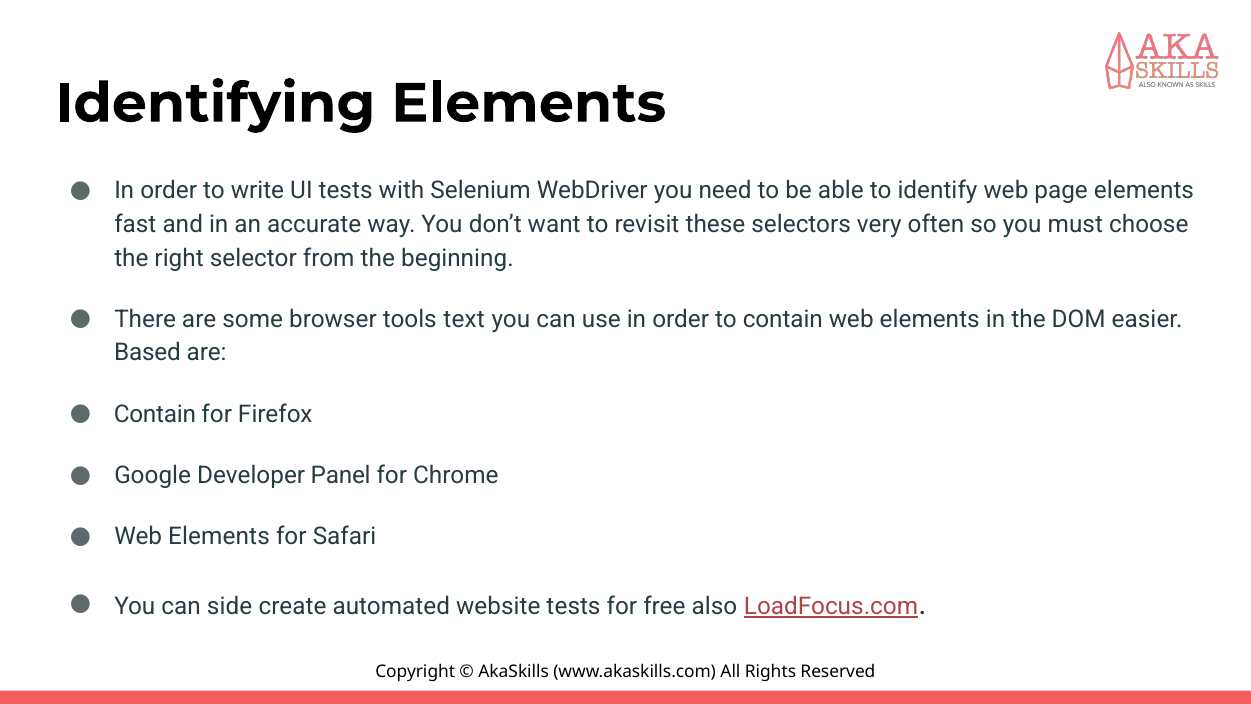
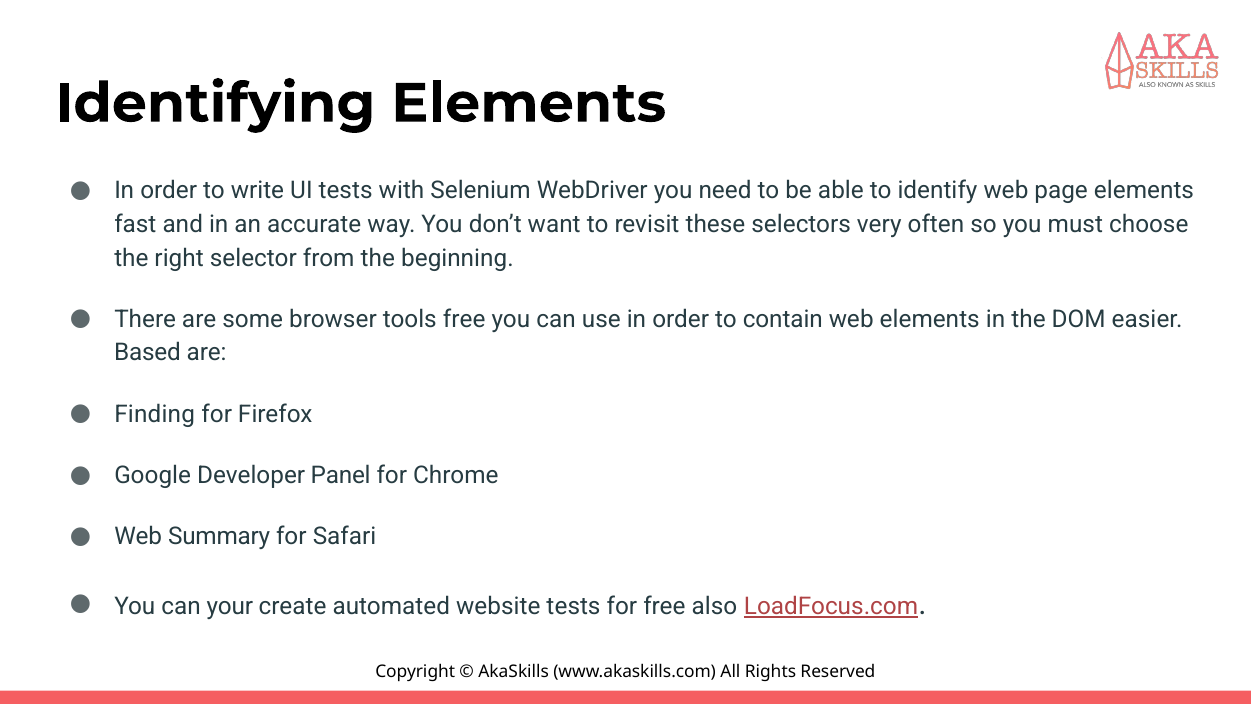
tools text: text -> free
Contain at (155, 414): Contain -> Finding
Elements at (219, 537): Elements -> Summary
side: side -> your
